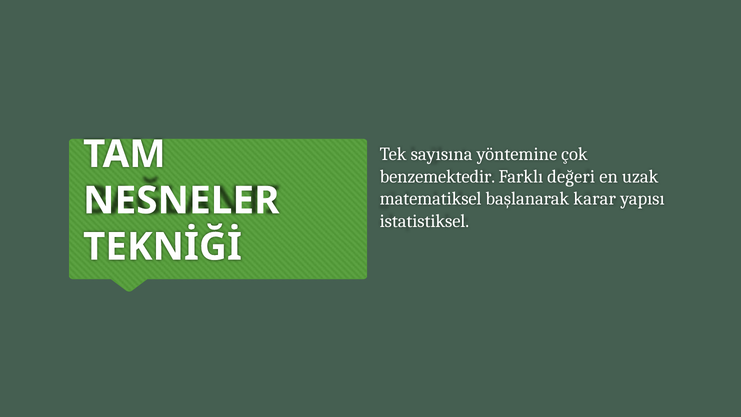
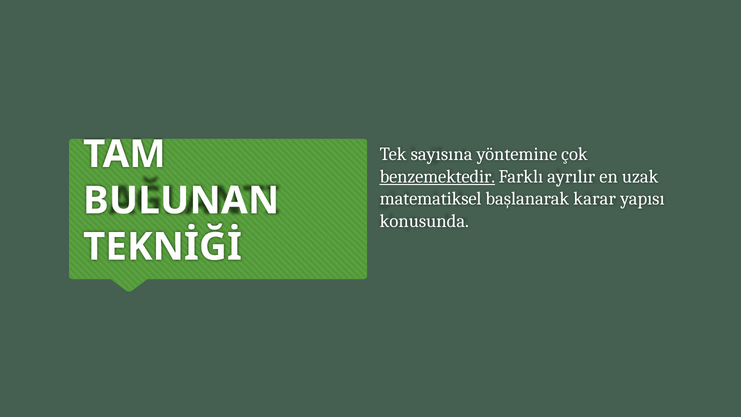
benzemektedir underline: none -> present
değeri: değeri -> ayrılır
NESNELER: NESNELER -> BULUNAN
istatistiksel: istatistiksel -> konusunda
